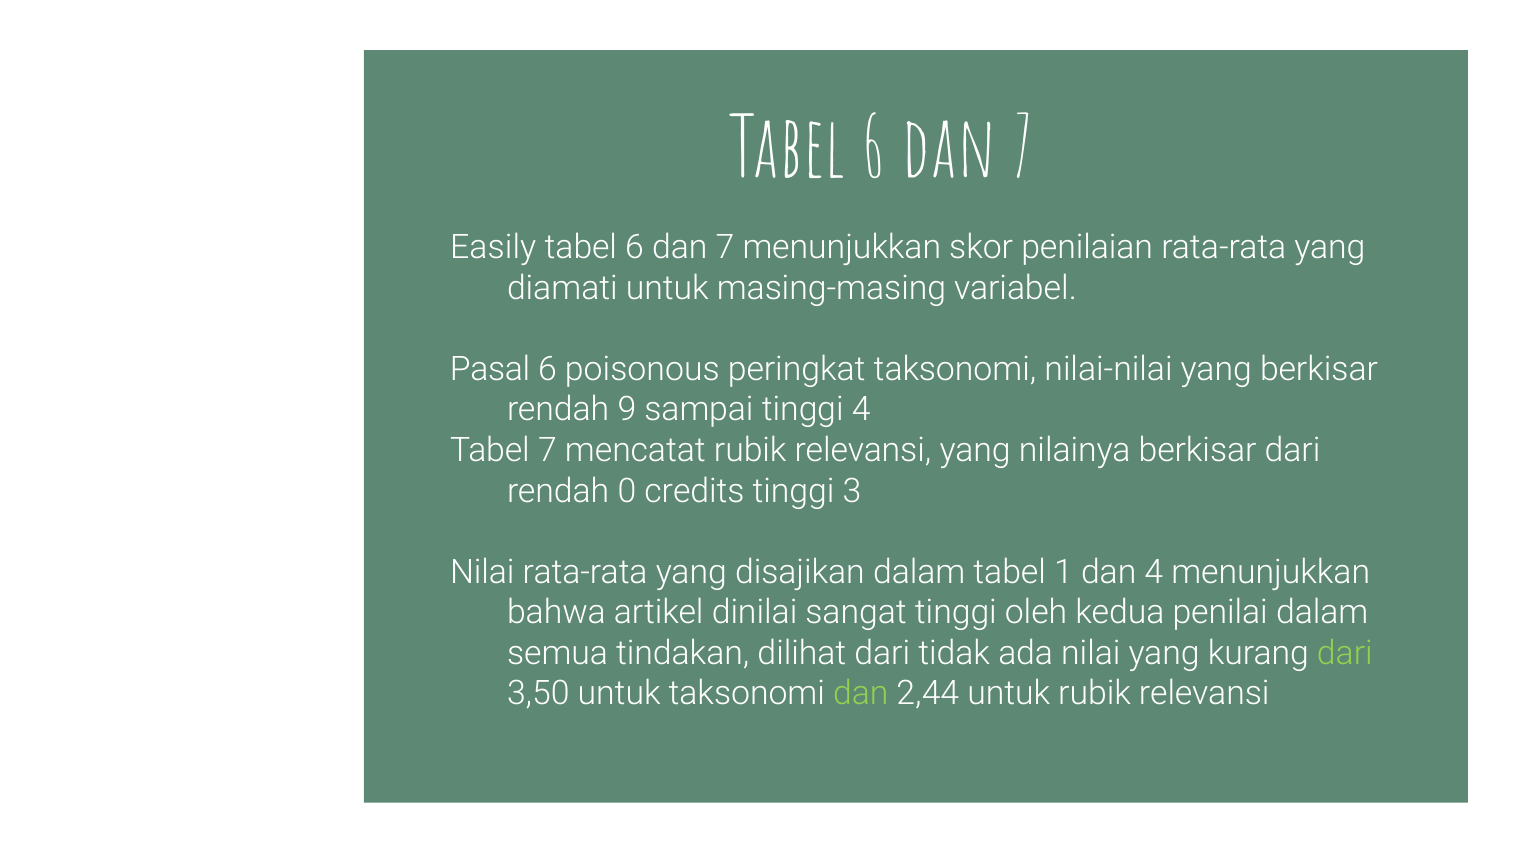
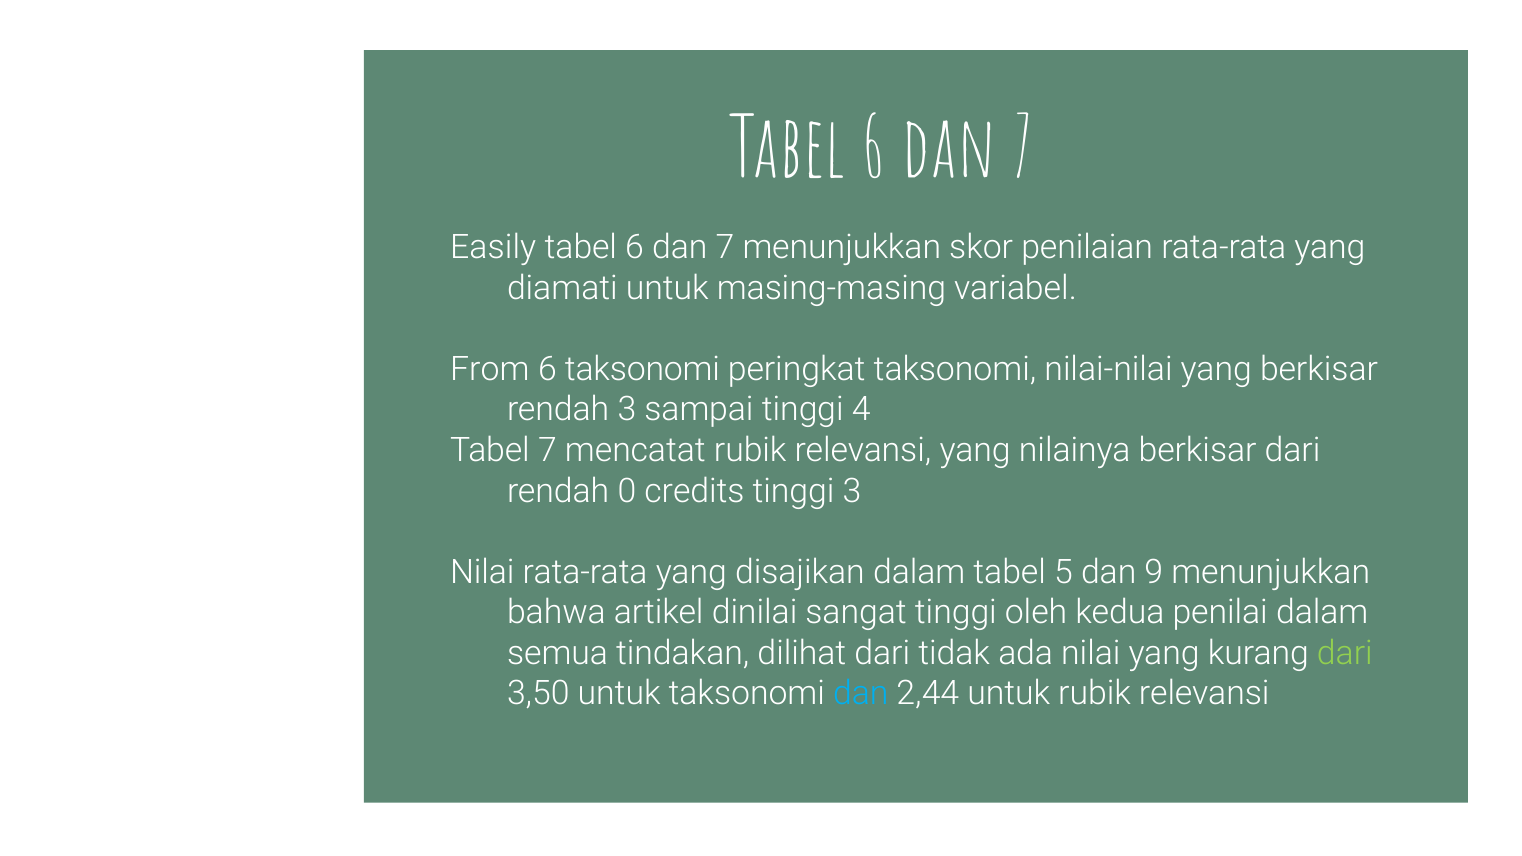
Pasal: Pasal -> From
6 poisonous: poisonous -> taksonomi
rendah 9: 9 -> 3
1: 1 -> 5
dan 4: 4 -> 9
dan at (861, 694) colour: light green -> light blue
